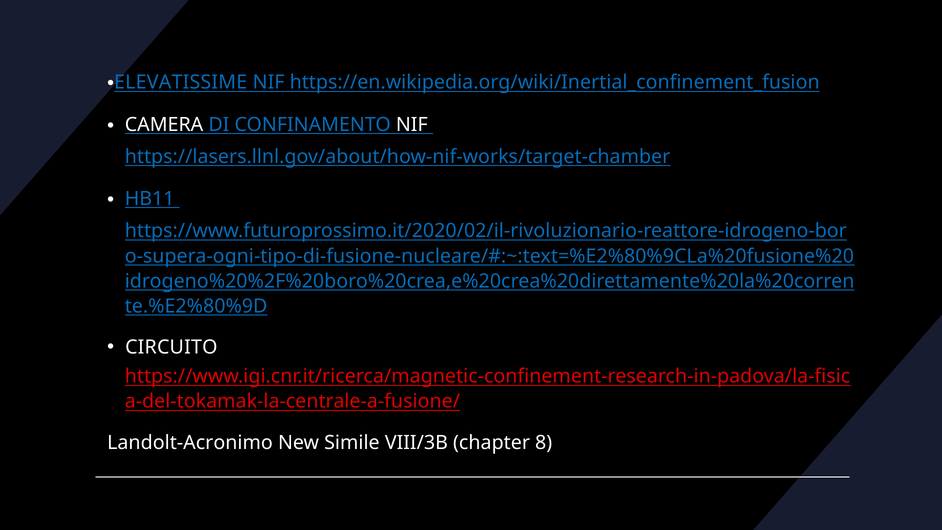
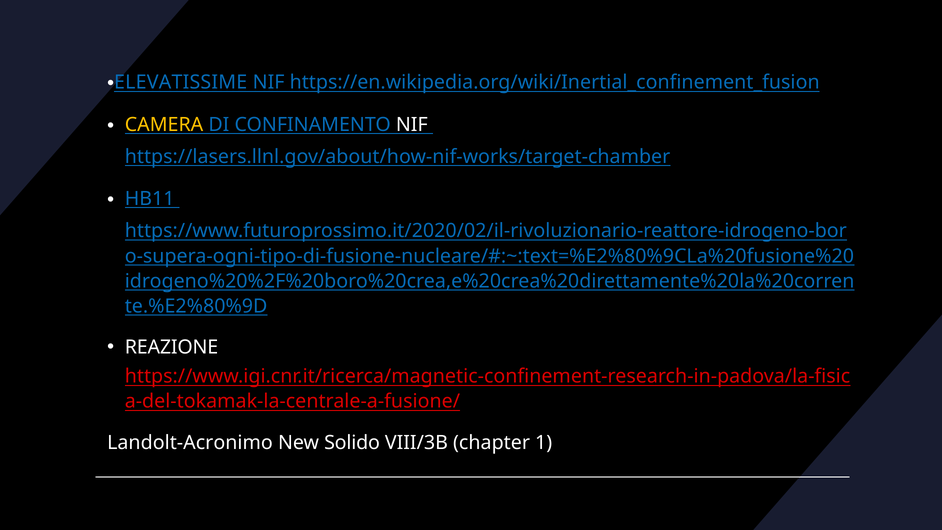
CAMERA colour: white -> yellow
CIRCUITO: CIRCUITO -> REAZIONE
Simile: Simile -> Solido
8: 8 -> 1
